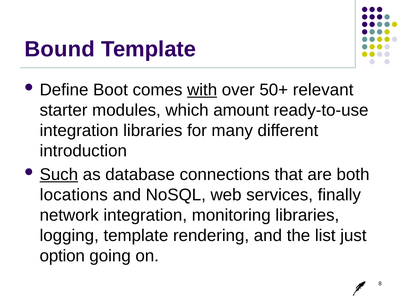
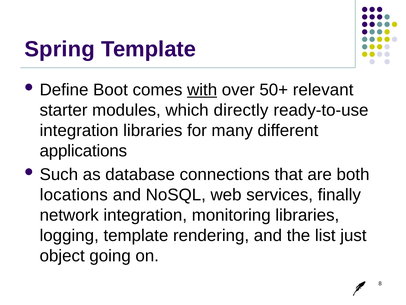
Bound: Bound -> Spring
amount: amount -> directly
introduction: introduction -> applications
Such underline: present -> none
option: option -> object
